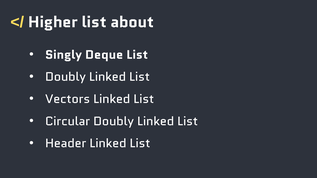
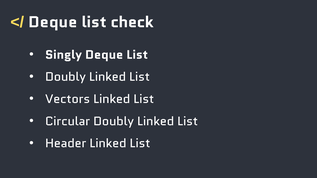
Higher at (53, 22): Higher -> Deque
about: about -> check
